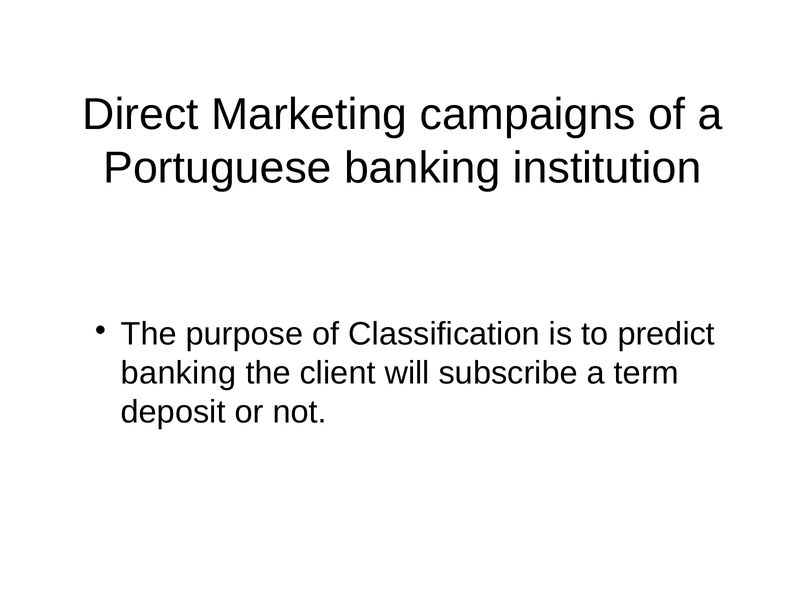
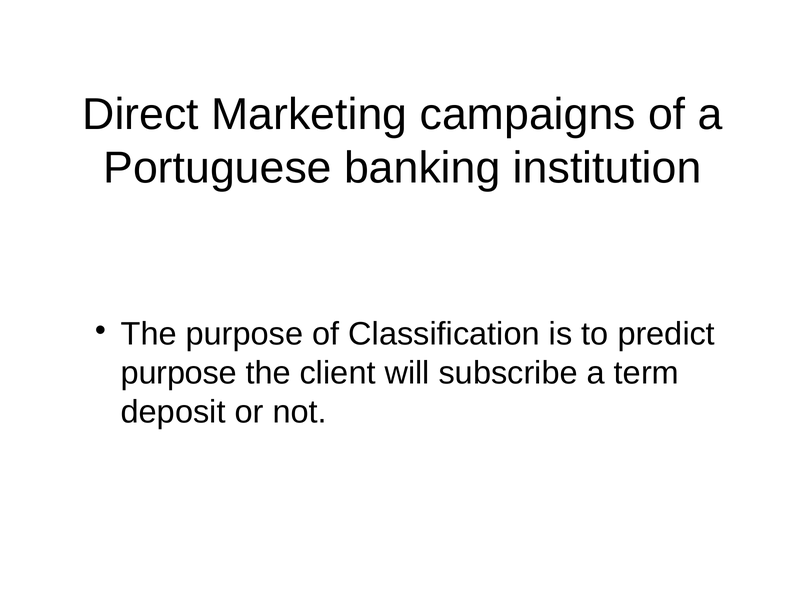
banking at (179, 373): banking -> purpose
